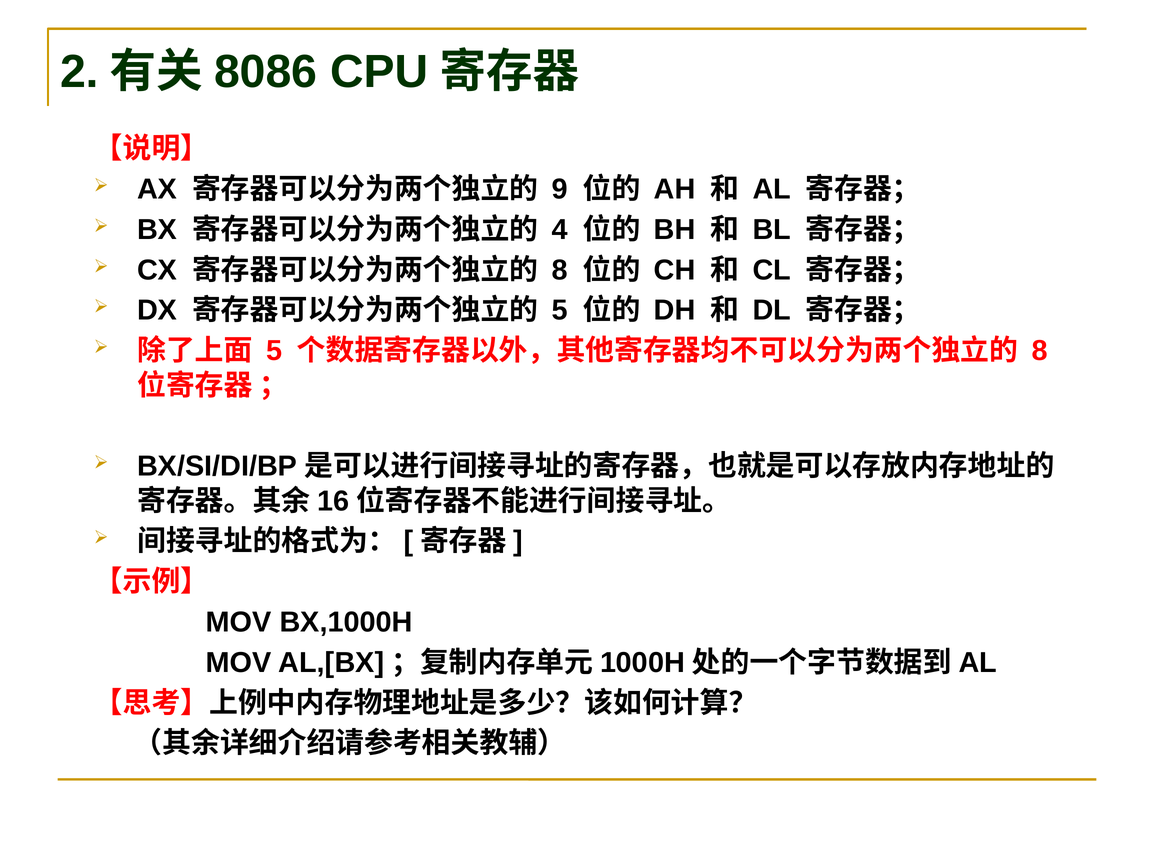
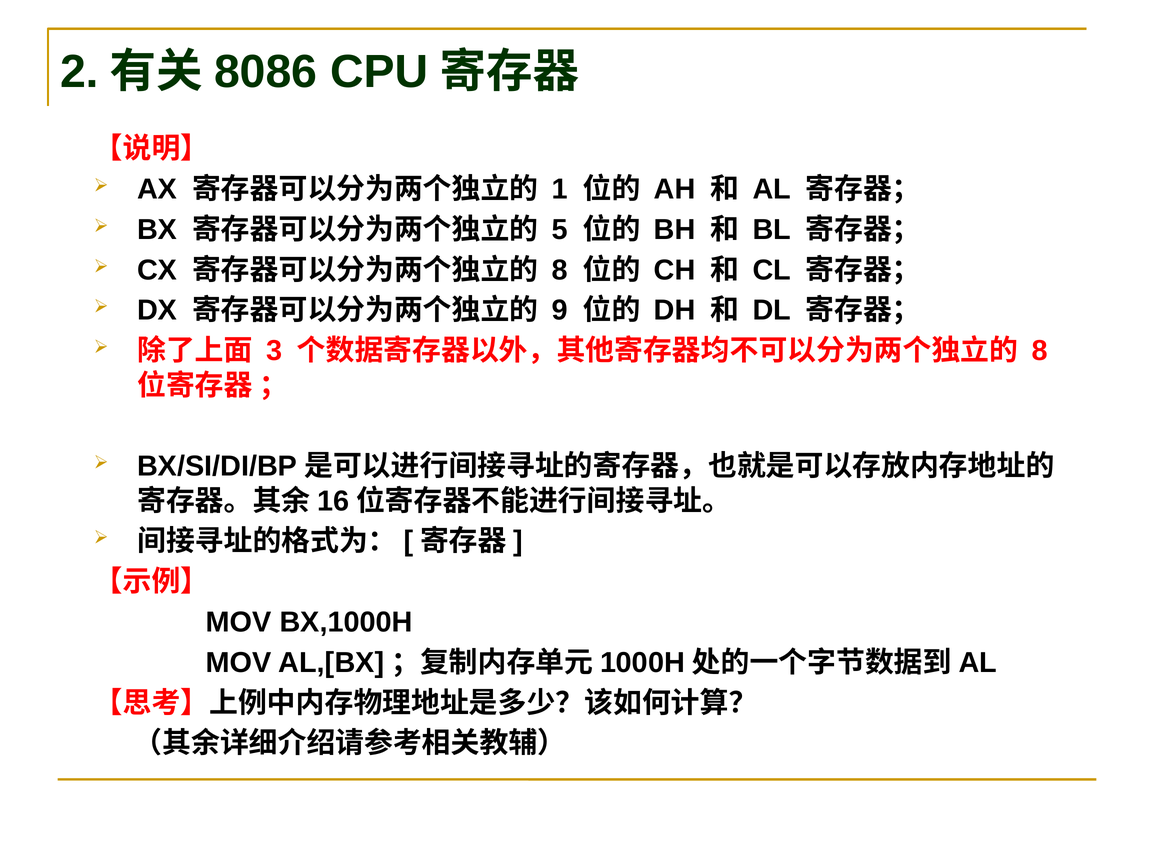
9: 9 -> 1
4: 4 -> 5
5 at (560, 310): 5 -> 9
5 at (274, 351): 5 -> 3
